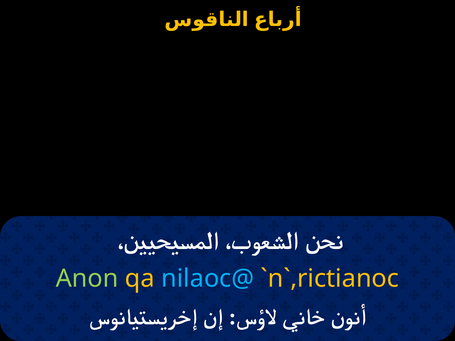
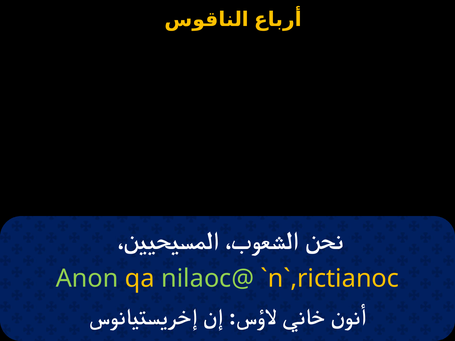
nilaoc@ colour: light blue -> light green
